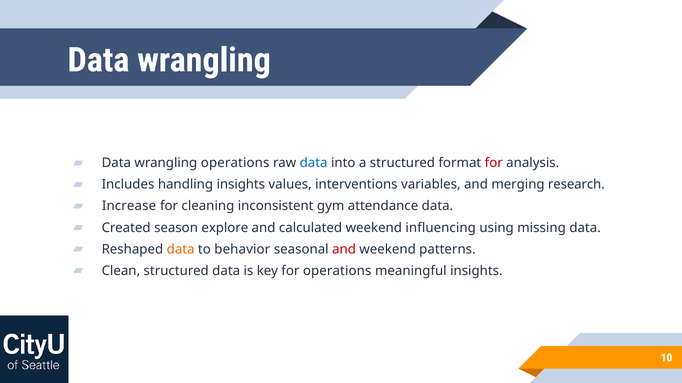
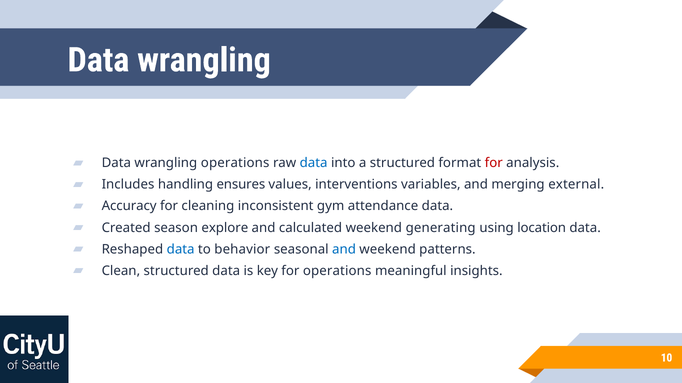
handling insights: insights -> ensures
research: research -> external
Increase: Increase -> Accuracy
influencing: influencing -> generating
missing: missing -> location
data at (181, 250) colour: orange -> blue
and at (344, 250) colour: red -> blue
